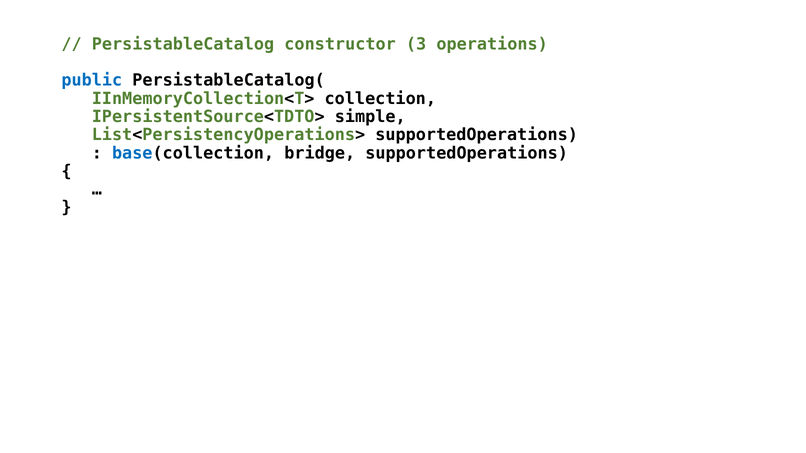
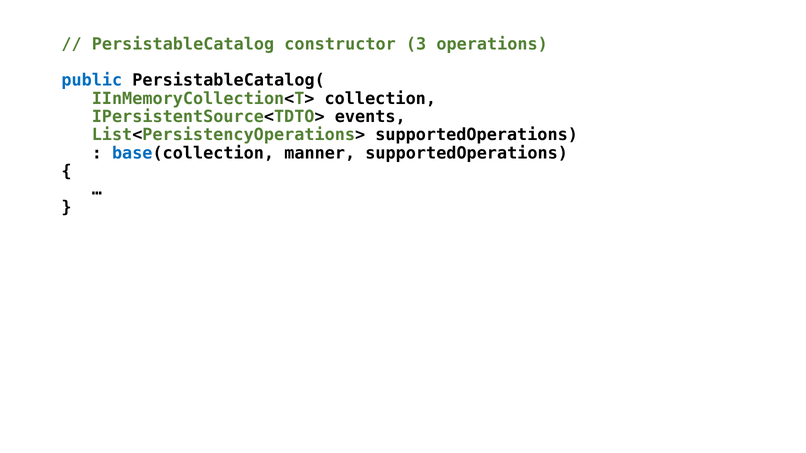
simple: simple -> events
bridge: bridge -> manner
